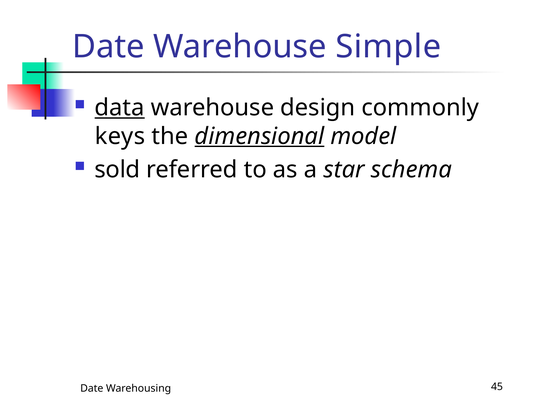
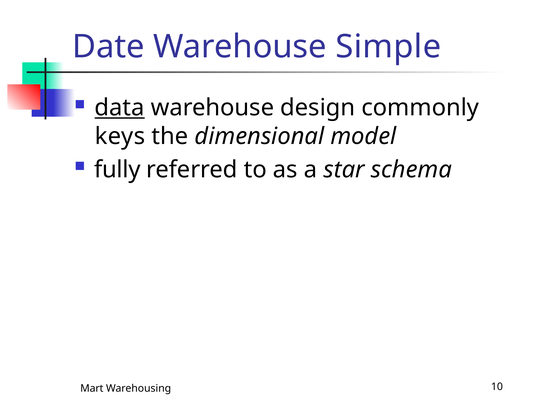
dimensional underline: present -> none
sold: sold -> fully
Date at (92, 389): Date -> Mart
45: 45 -> 10
